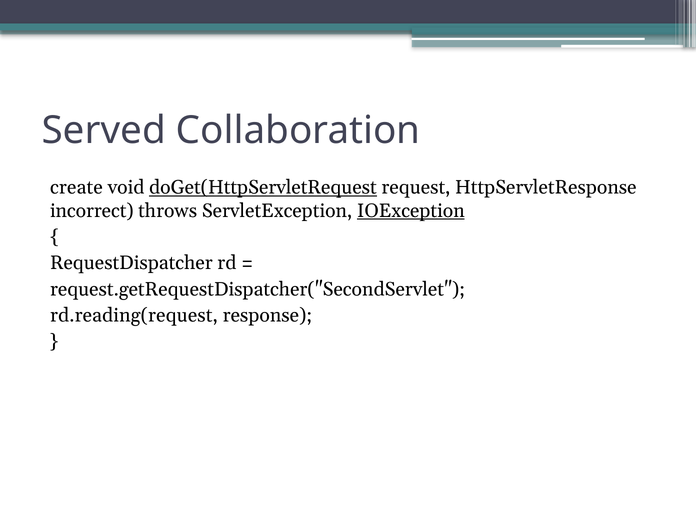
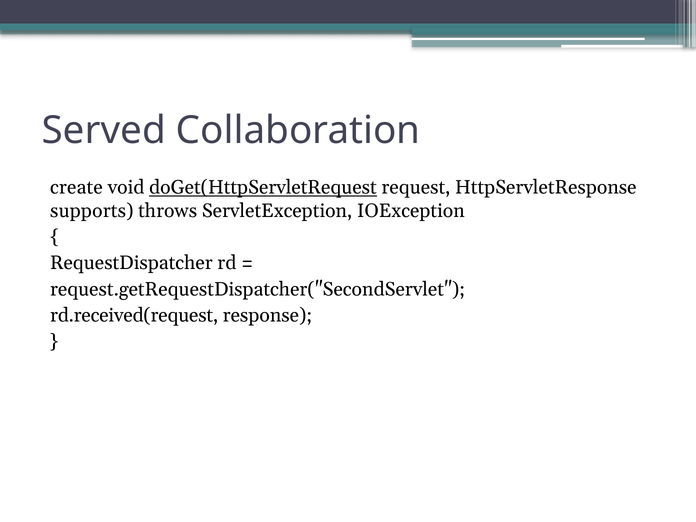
incorrect: incorrect -> supports
IOException underline: present -> none
rd.reading(request: rd.reading(request -> rd.received(request
